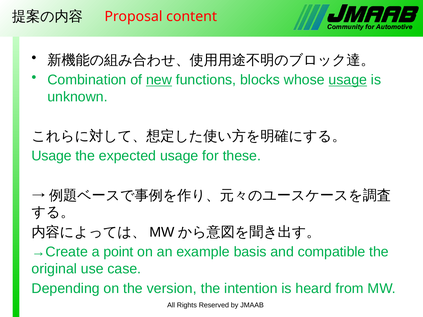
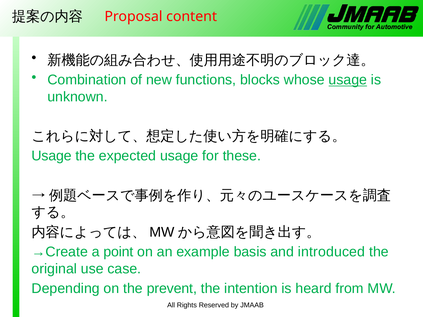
new underline: present -> none
compatible: compatible -> introduced
version: version -> prevent
